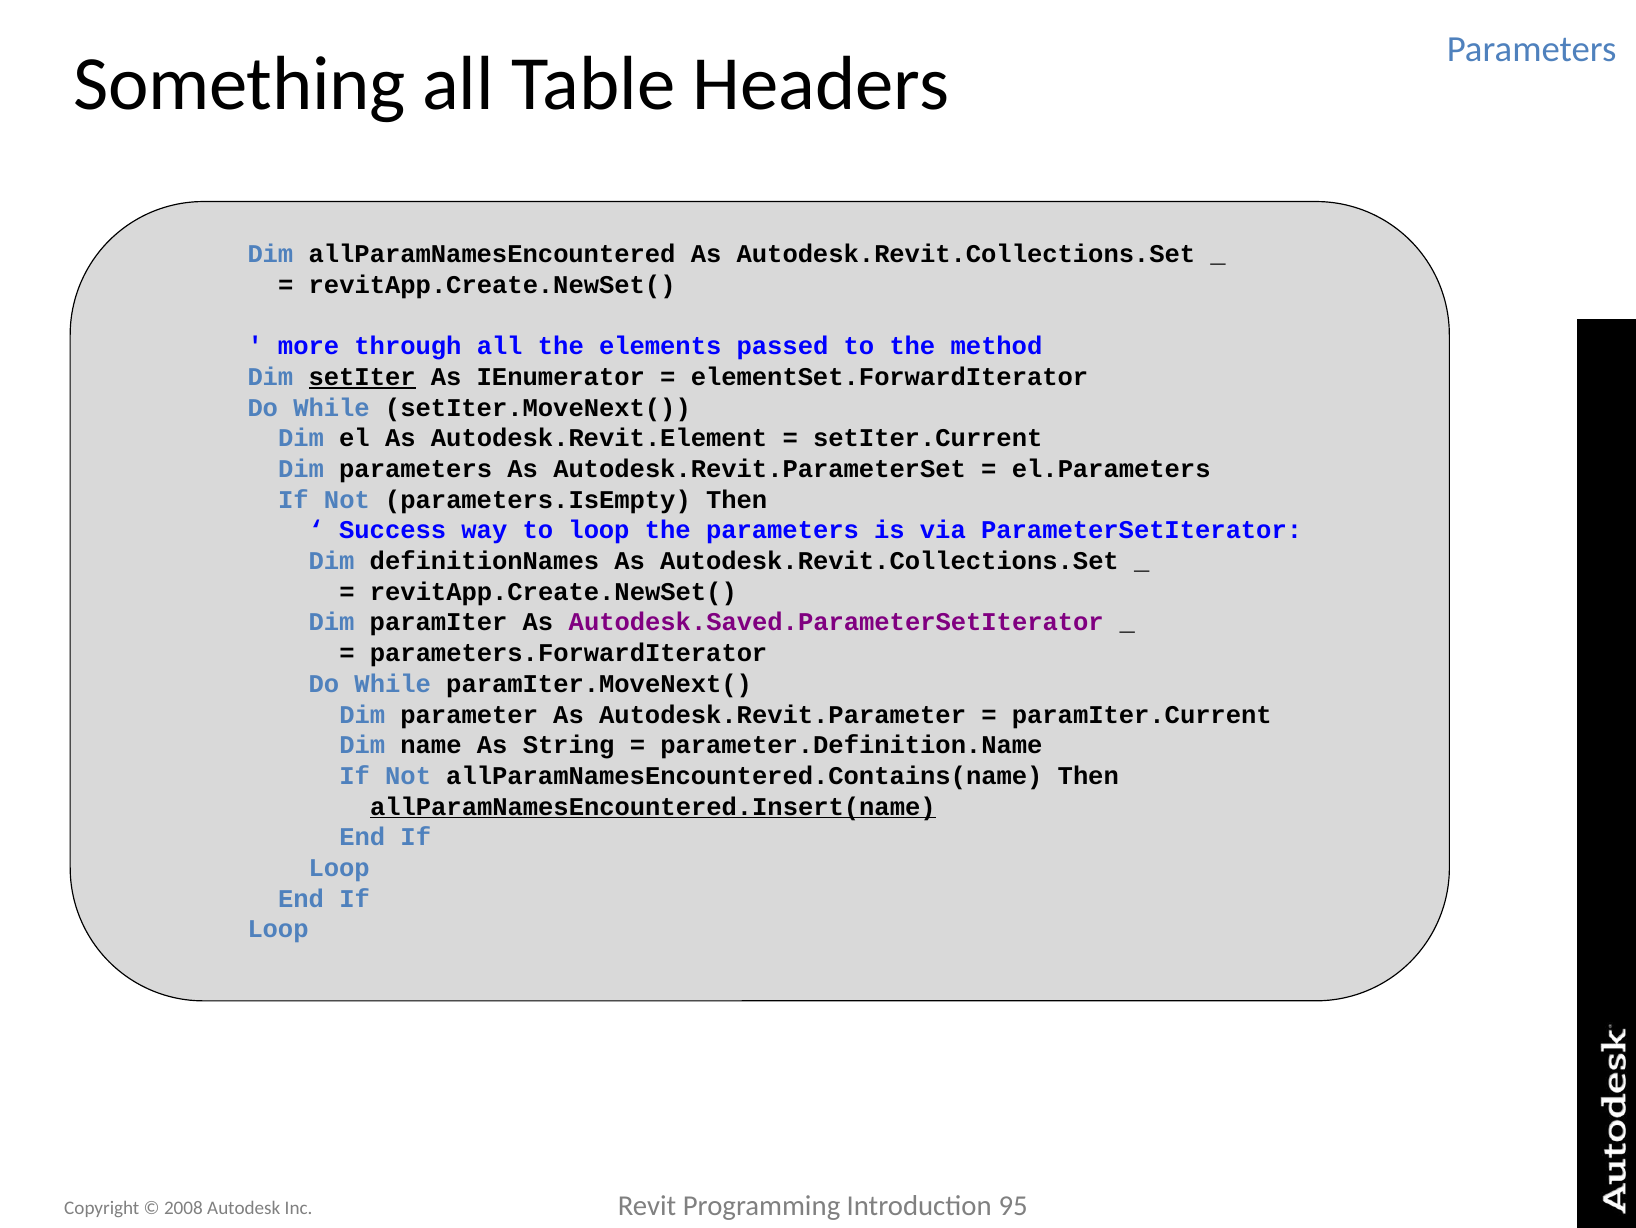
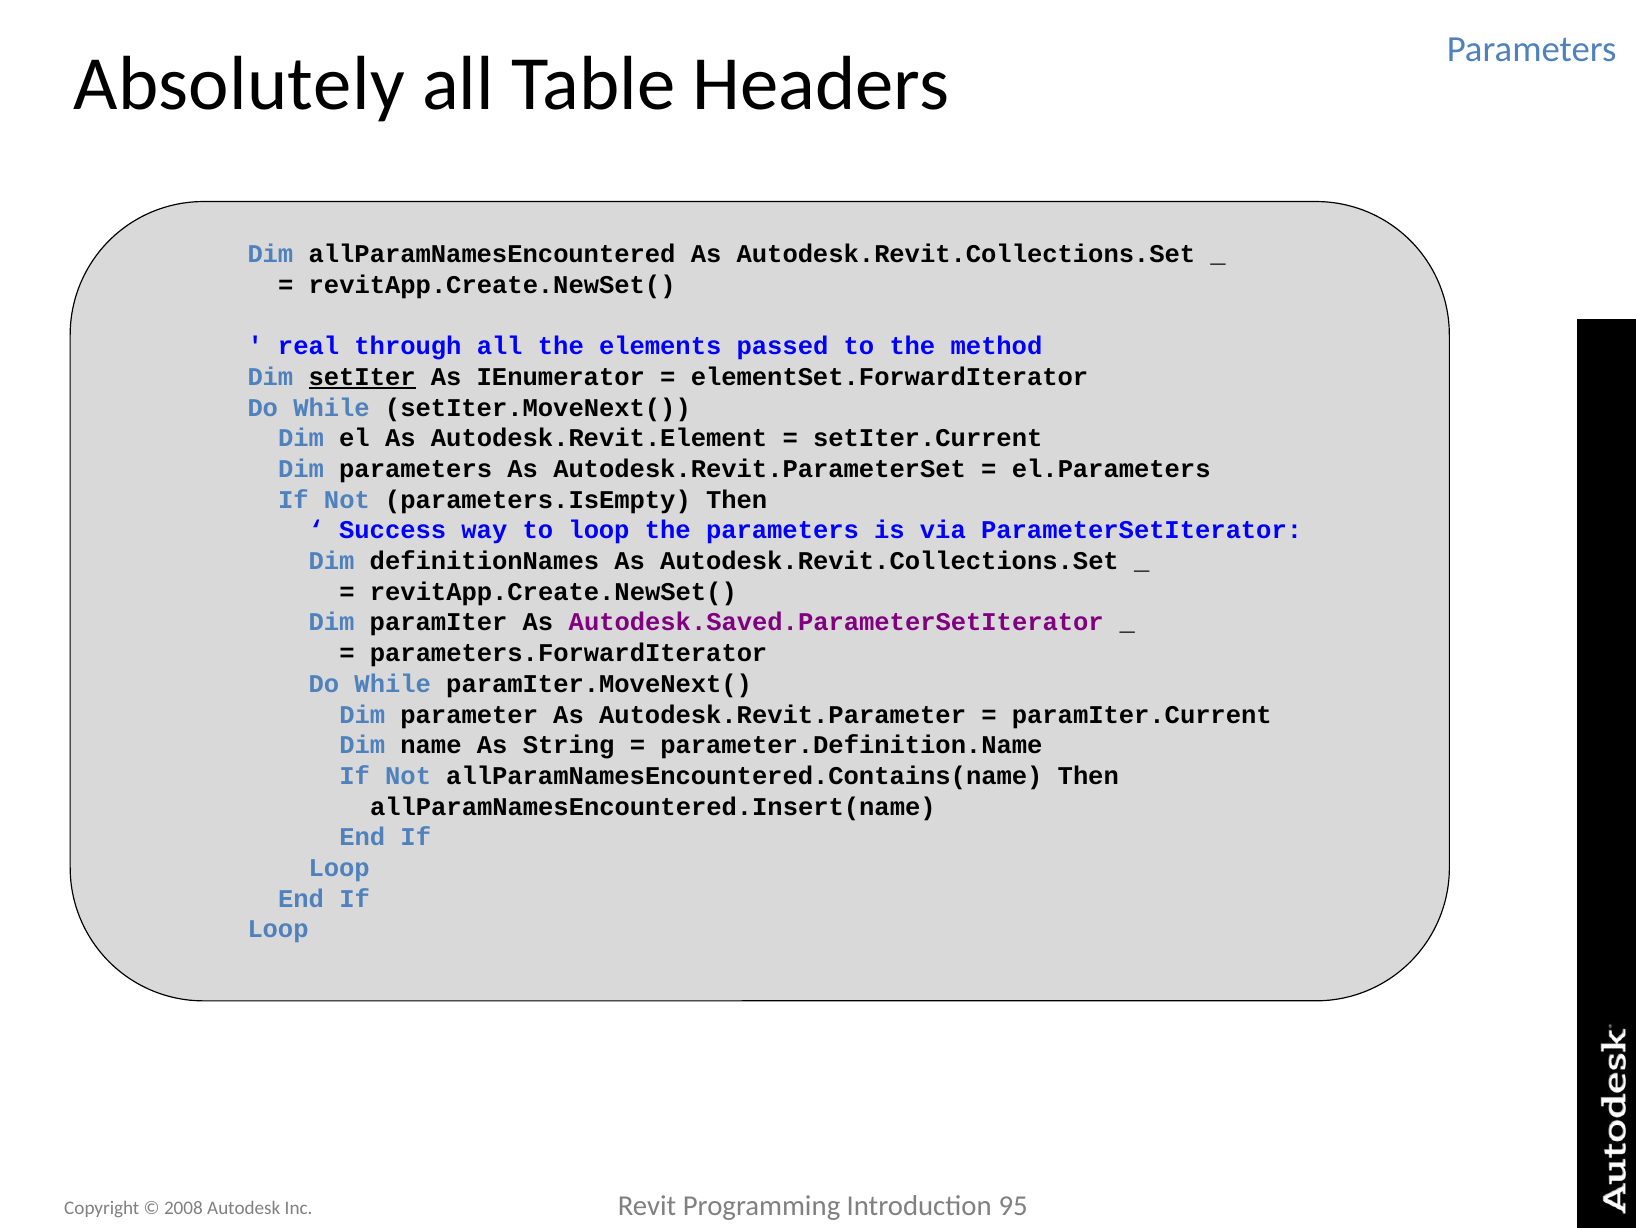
Something: Something -> Absolutely
more: more -> real
allParamNamesEncountered.Insert(name underline: present -> none
